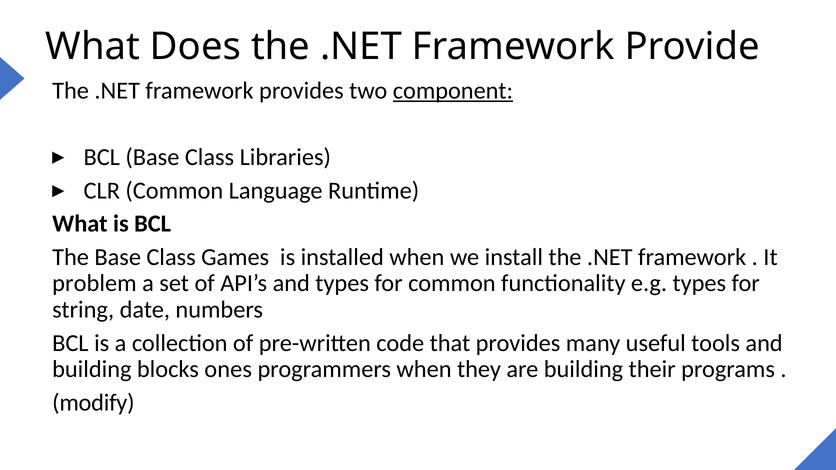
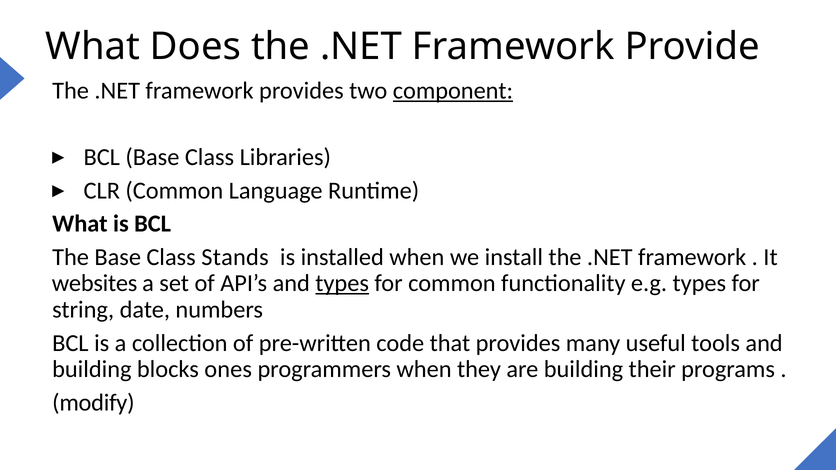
Games: Games -> Stands
problem: problem -> websites
types at (342, 284) underline: none -> present
